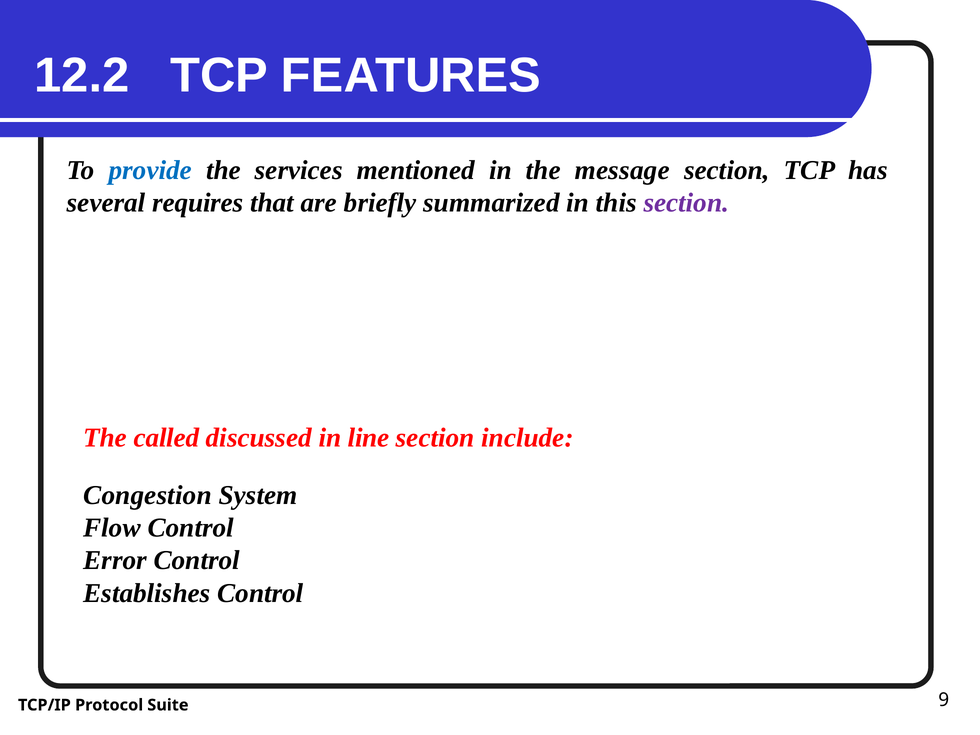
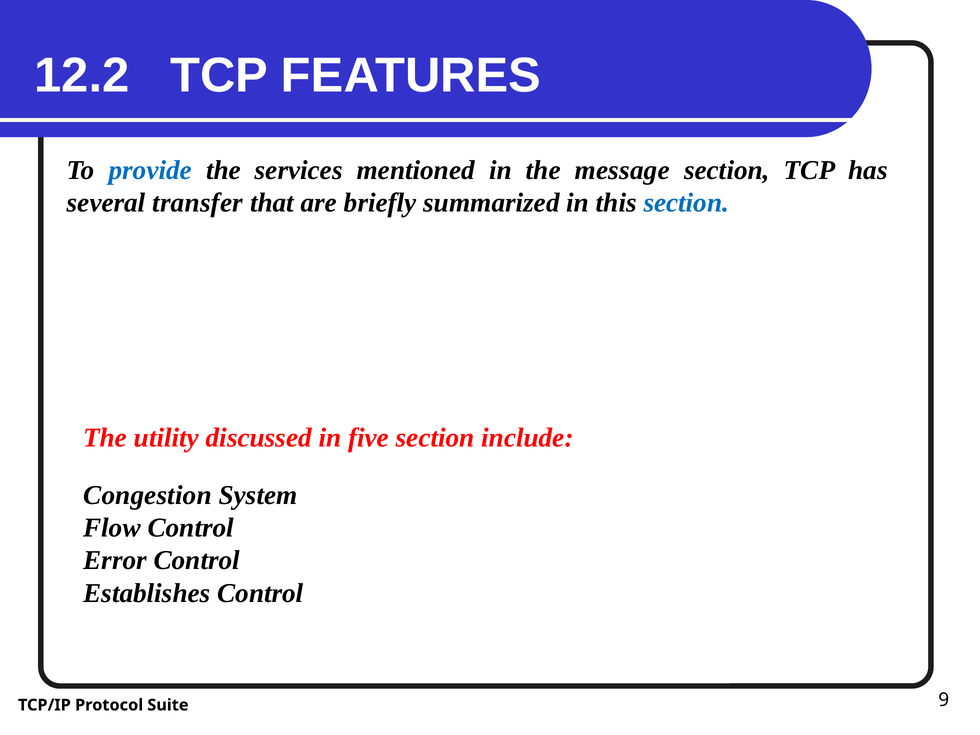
requires: requires -> transfer
section at (686, 203) colour: purple -> blue
called: called -> utility
line: line -> five
